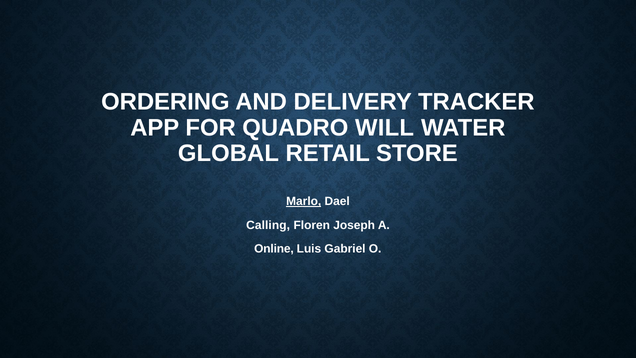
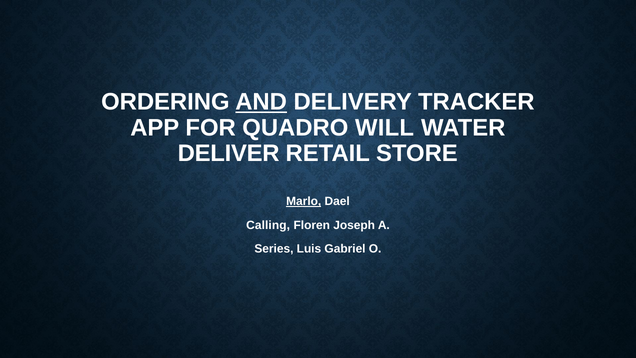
AND underline: none -> present
GLOBAL: GLOBAL -> DELIVER
Online: Online -> Series
